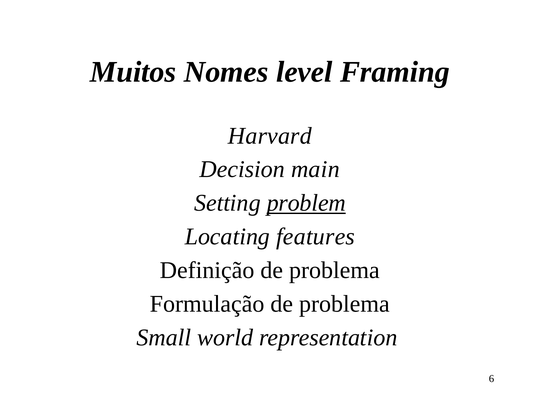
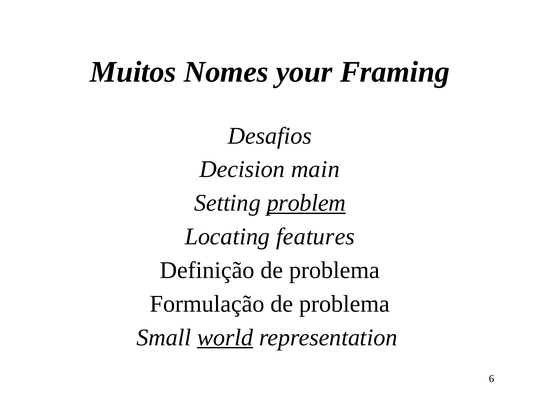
level: level -> your
Harvard: Harvard -> Desafios
world underline: none -> present
